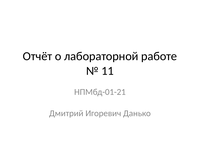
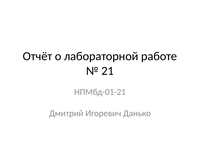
11: 11 -> 21
